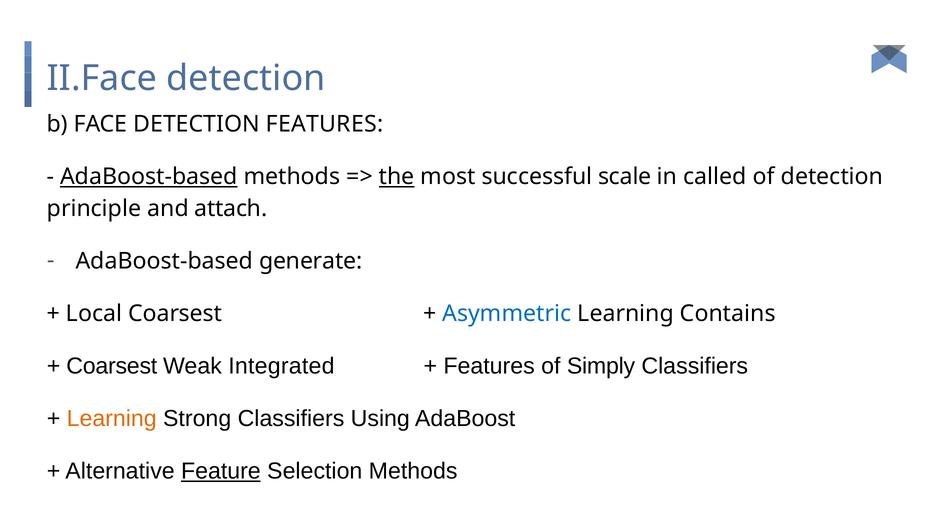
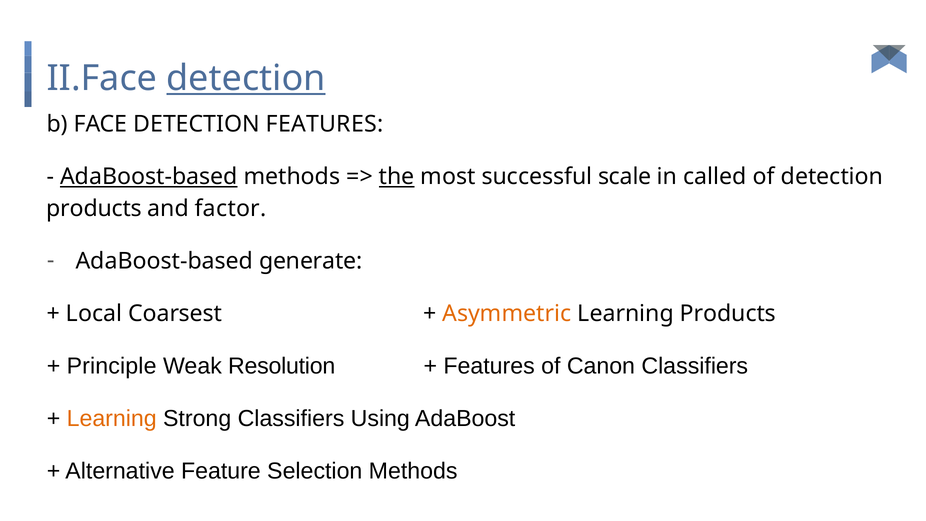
detection at (246, 78) underline: none -> present
principle at (94, 209): principle -> products
attach: attach -> factor
Asymmetric colour: blue -> orange
Learning Contains: Contains -> Products
Coarsest at (112, 366): Coarsest -> Principle
Integrated: Integrated -> Resolution
Simply: Simply -> Canon
Feature underline: present -> none
